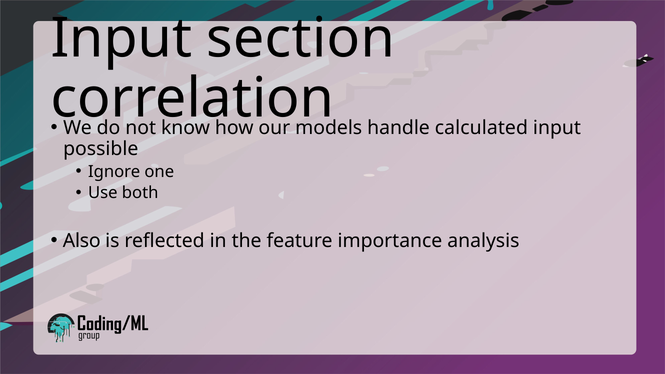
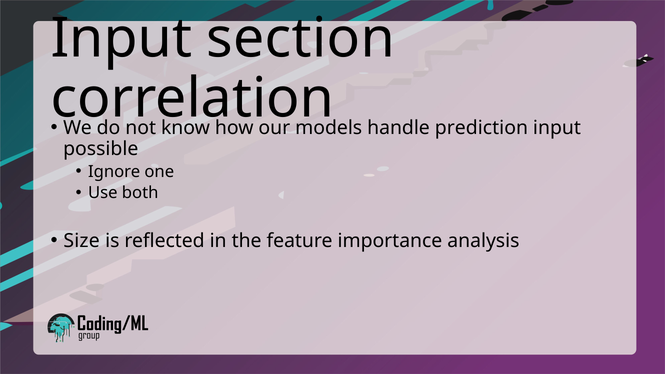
calculated: calculated -> prediction
Also: Also -> Size
